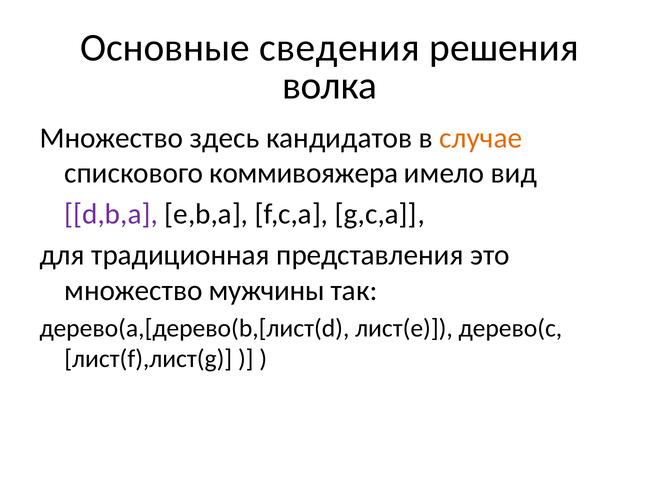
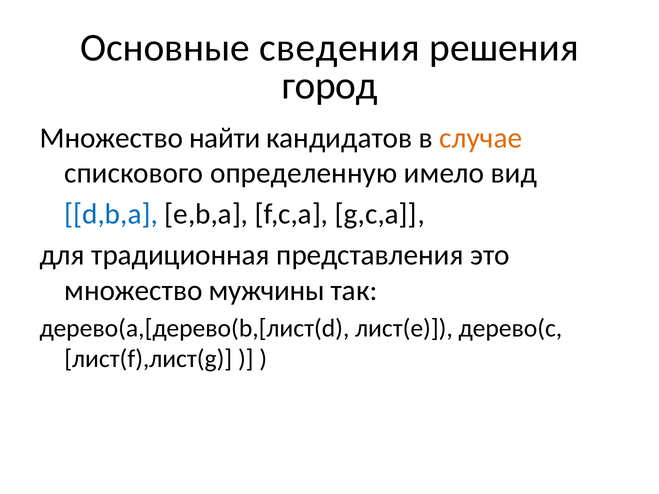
волка: волка -> город
здесь: здесь -> найти
коммивояжера: коммивояжера -> определенную
d,b,a colour: purple -> blue
